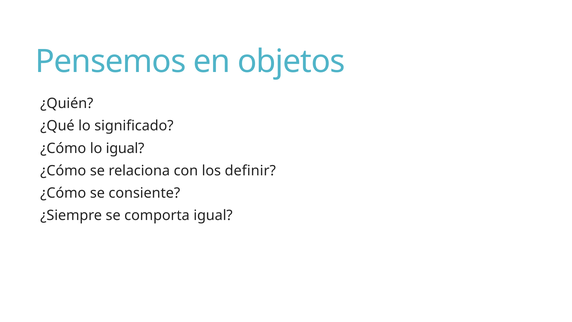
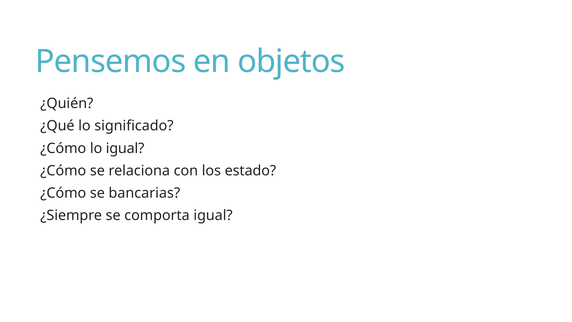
definir: definir -> estado
consiente: consiente -> bancarias
